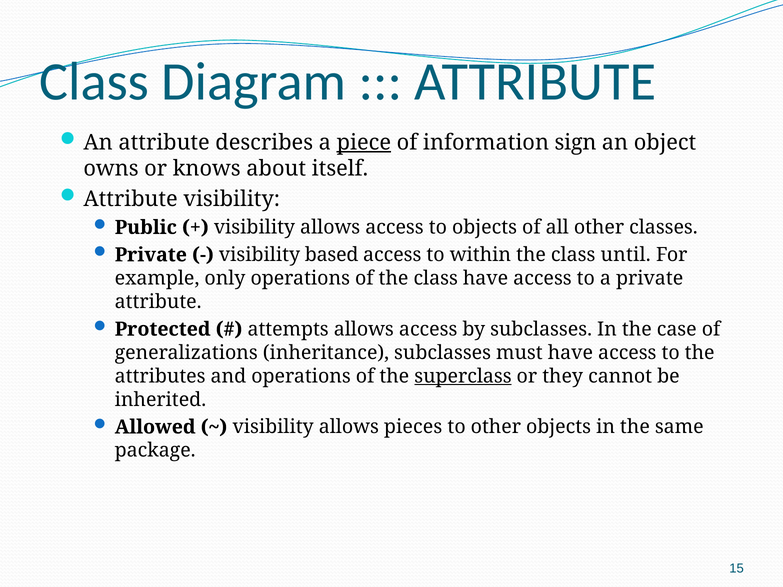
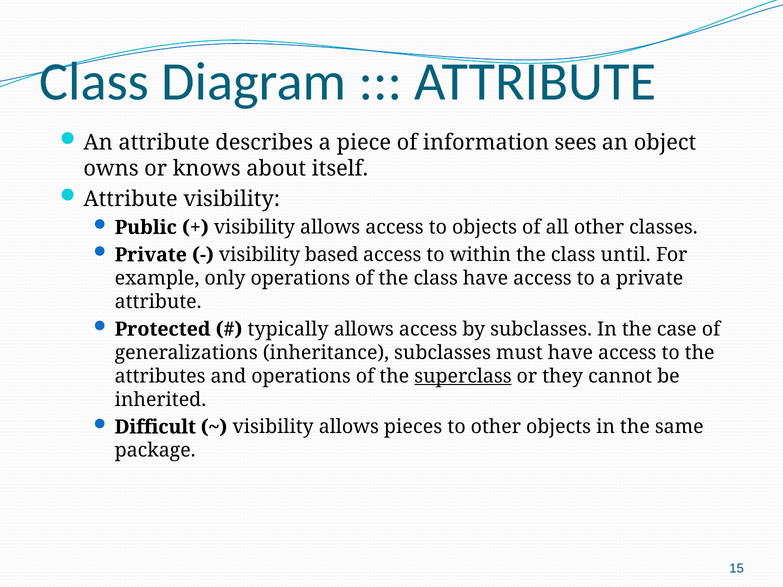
piece underline: present -> none
sign: sign -> sees
attempts: attempts -> typically
Allowed: Allowed -> Difficult
